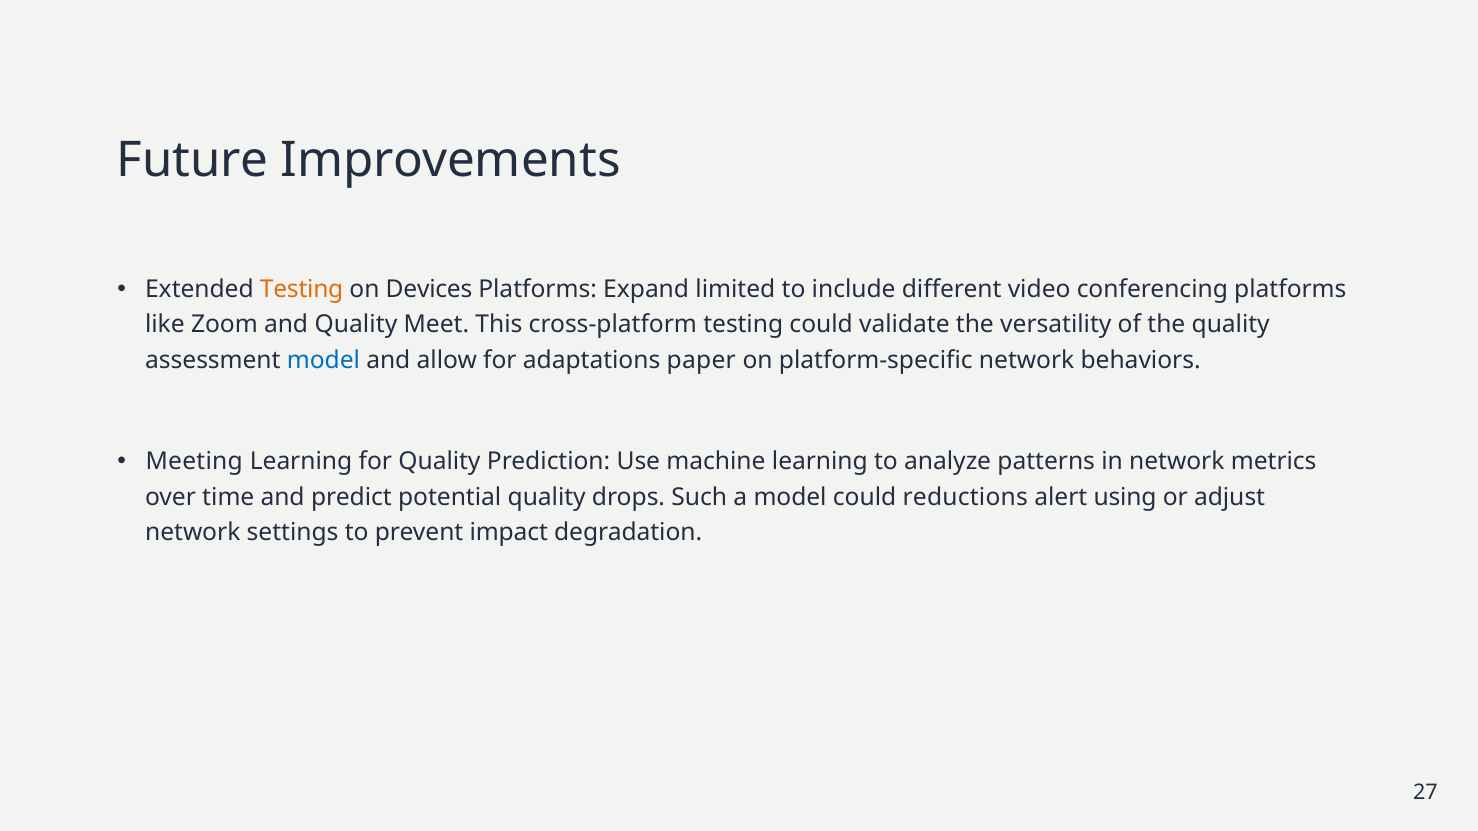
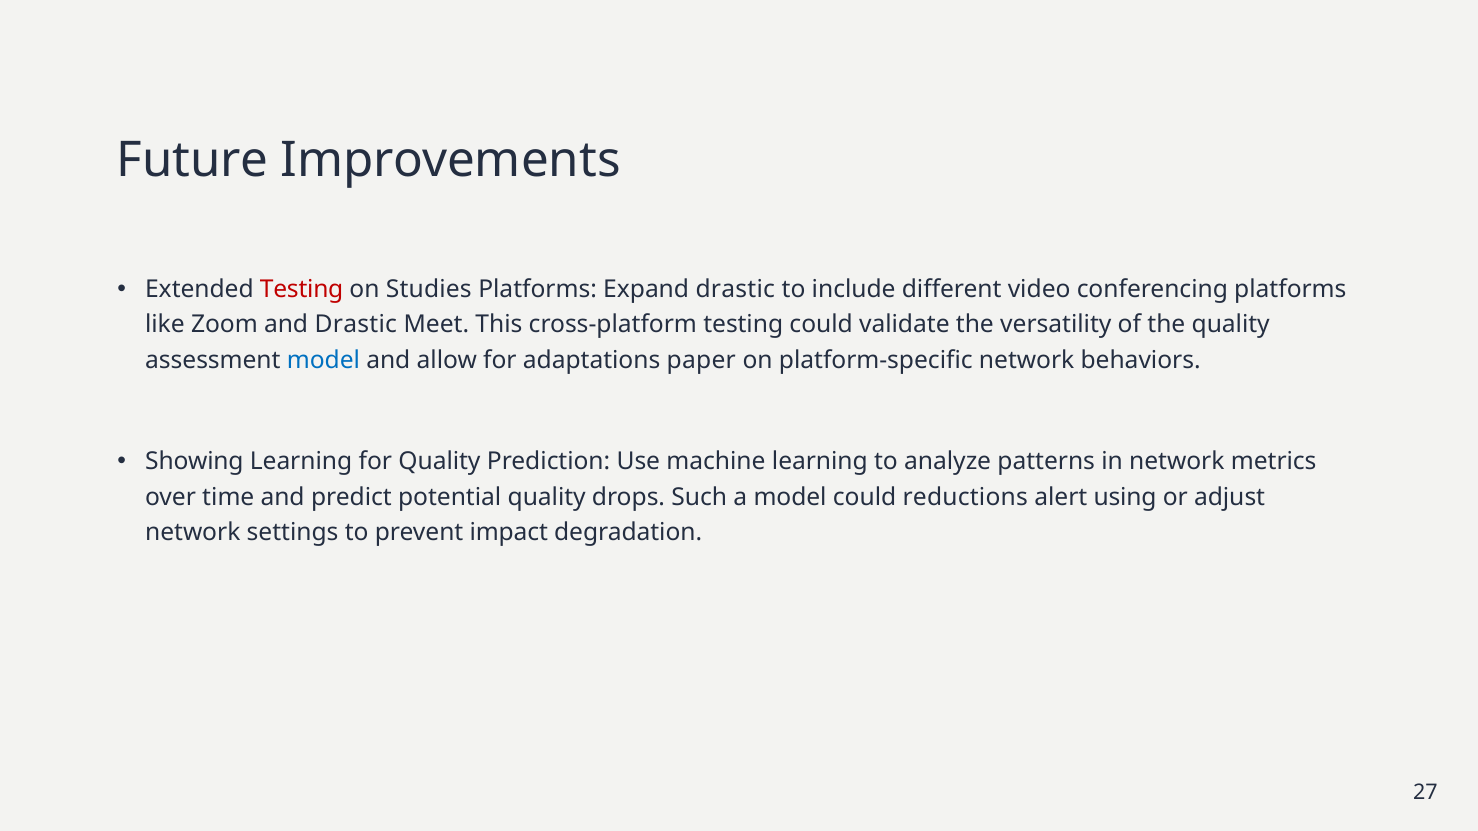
Testing at (302, 290) colour: orange -> red
Devices: Devices -> Studies
Expand limited: limited -> drastic
and Quality: Quality -> Drastic
Meeting: Meeting -> Showing
